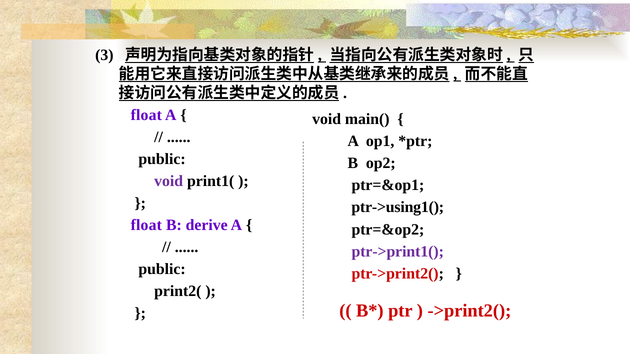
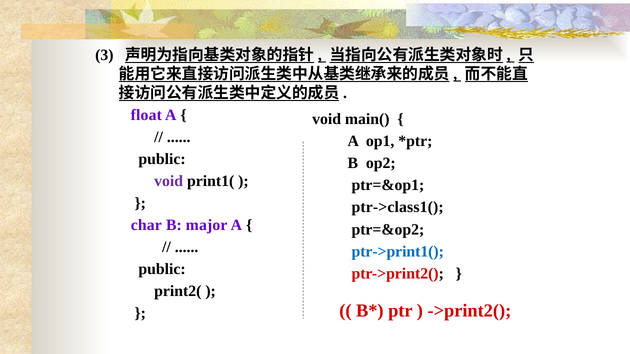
ptr->using1(: ptr->using1( -> ptr->class1(
float at (146, 225): float -> char
derive: derive -> major
ptr->print1( colour: purple -> blue
